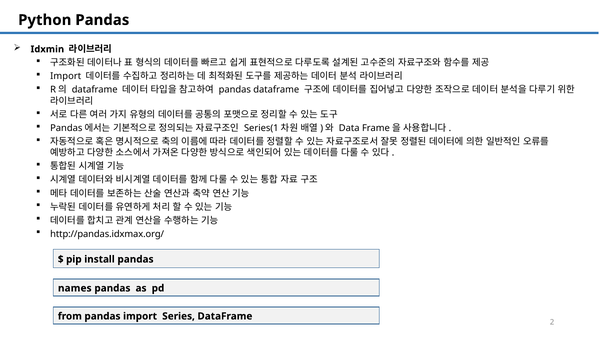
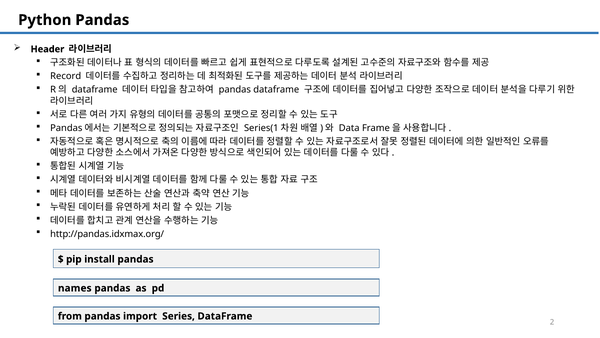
Idxmin: Idxmin -> Header
Import at (66, 76): Import -> Record
